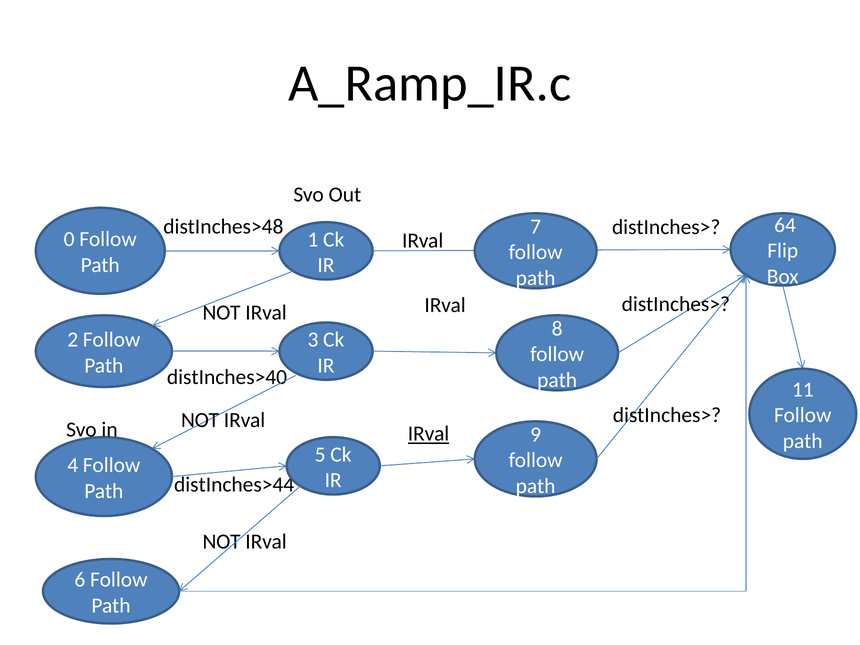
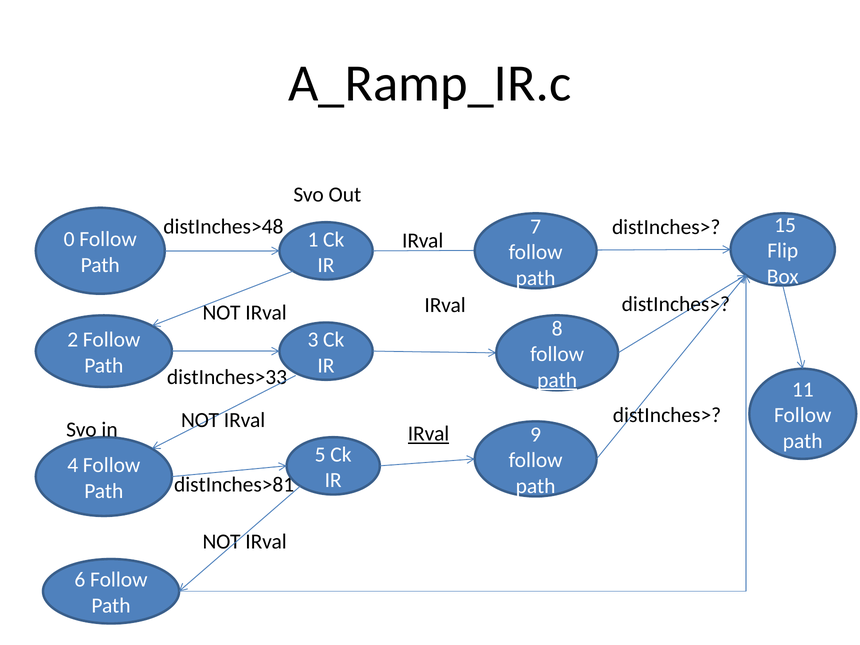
64: 64 -> 15
distInches>40: distInches>40 -> distInches>33
path at (557, 380) underline: none -> present
distInches>44: distInches>44 -> distInches>81
